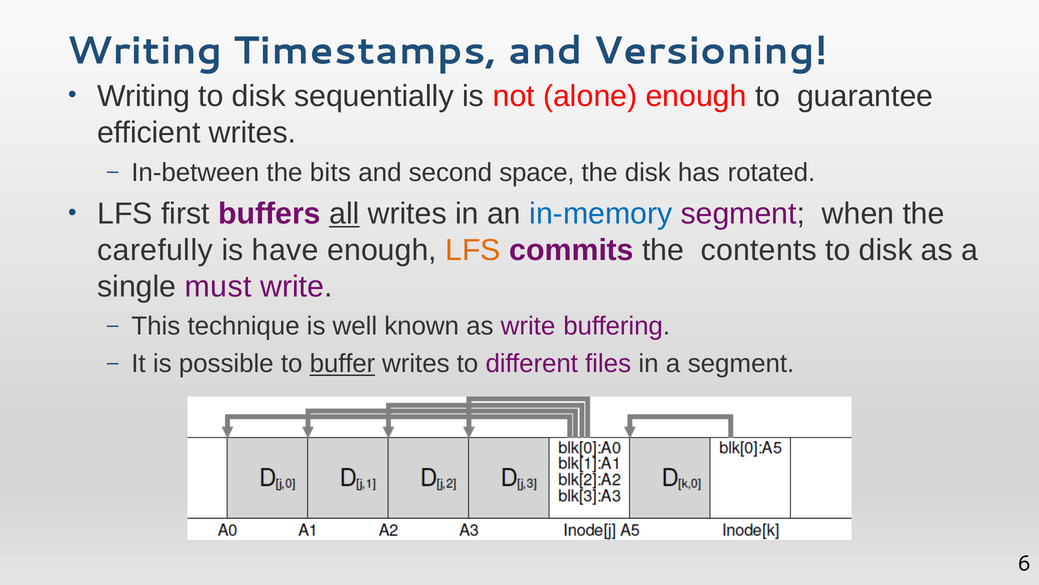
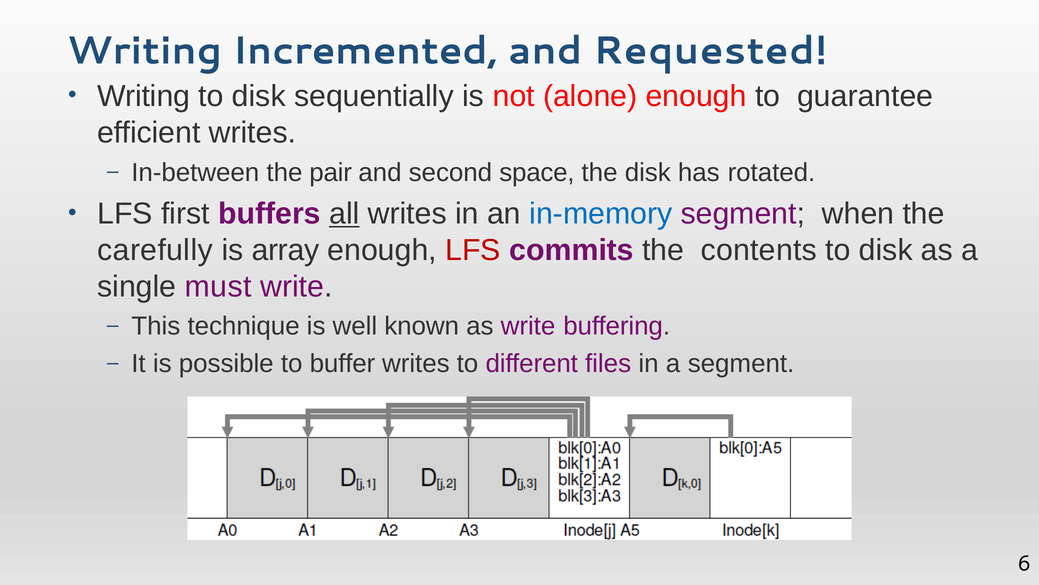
Timestamps: Timestamps -> Incremented
Versioning: Versioning -> Requested
bits: bits -> pair
have: have -> array
LFS at (473, 250) colour: orange -> red
buffer underline: present -> none
